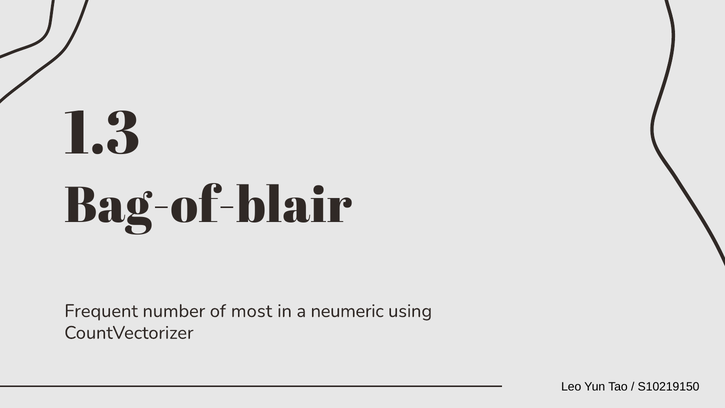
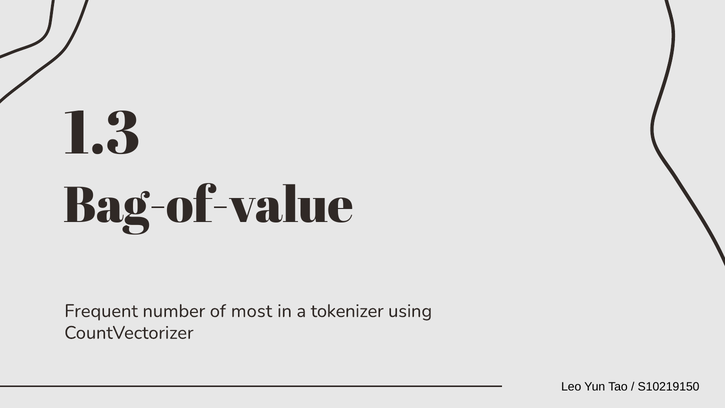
Bag-of-blair: Bag-of-blair -> Bag-of-value
neumeric: neumeric -> tokenizer
